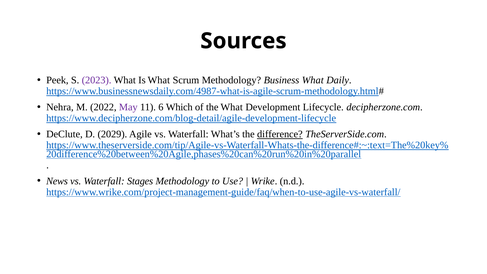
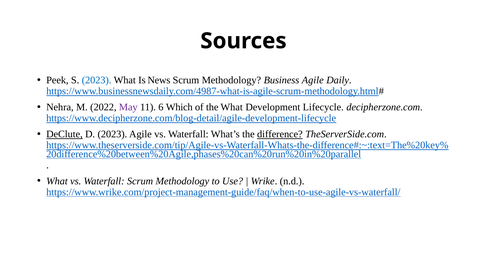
2023 at (97, 80) colour: purple -> blue
Is What: What -> News
Business What: What -> Agile
DeClute underline: none -> present
D 2029: 2029 -> 2023
News at (57, 181): News -> What
Waterfall Stages: Stages -> Scrum
